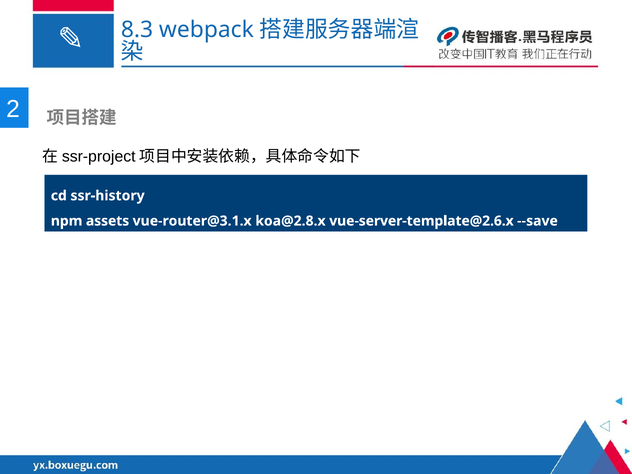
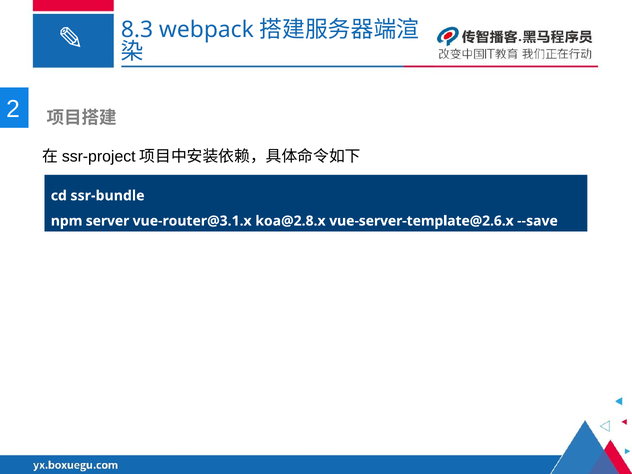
ssr-history: ssr-history -> ssr-bundle
assets: assets -> server
